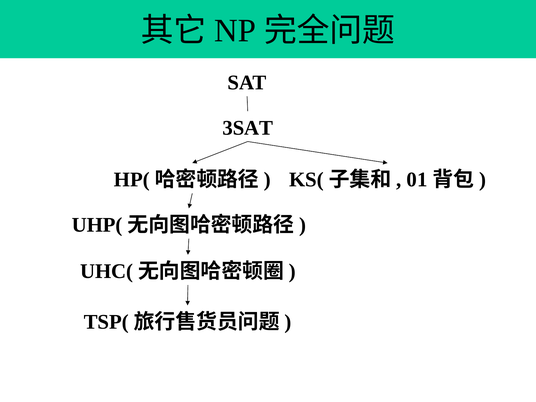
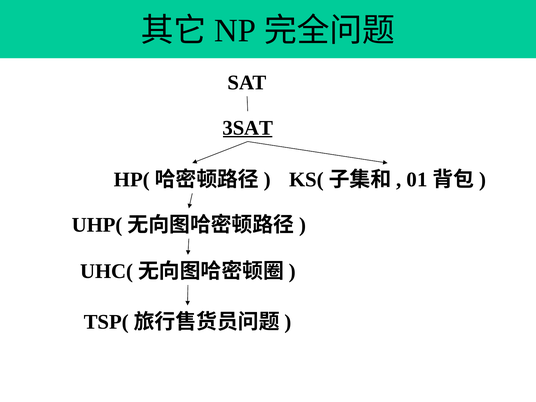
3SAT underline: none -> present
